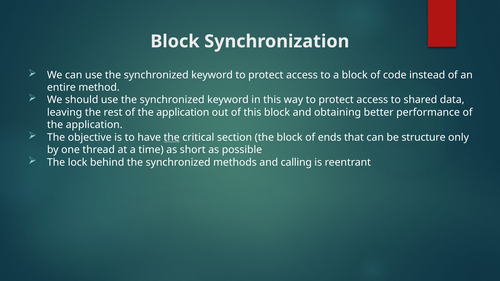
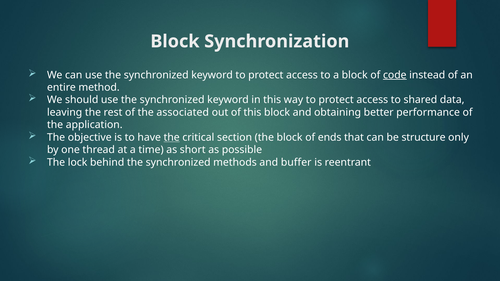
code underline: none -> present
rest of the application: application -> associated
calling: calling -> buffer
